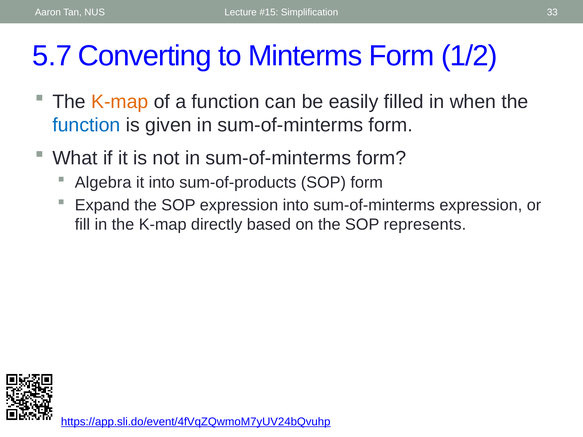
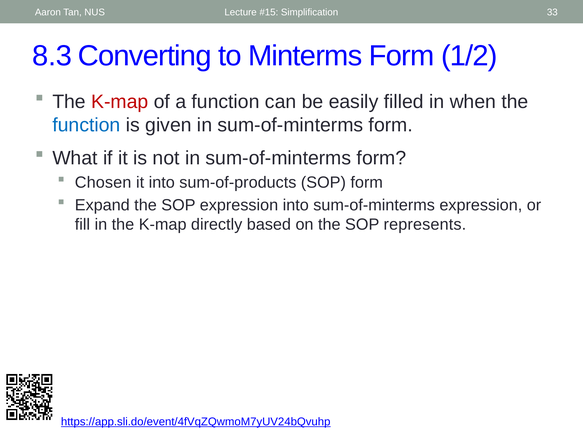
5.7: 5.7 -> 8.3
K-map at (120, 102) colour: orange -> red
Algebra: Algebra -> Chosen
